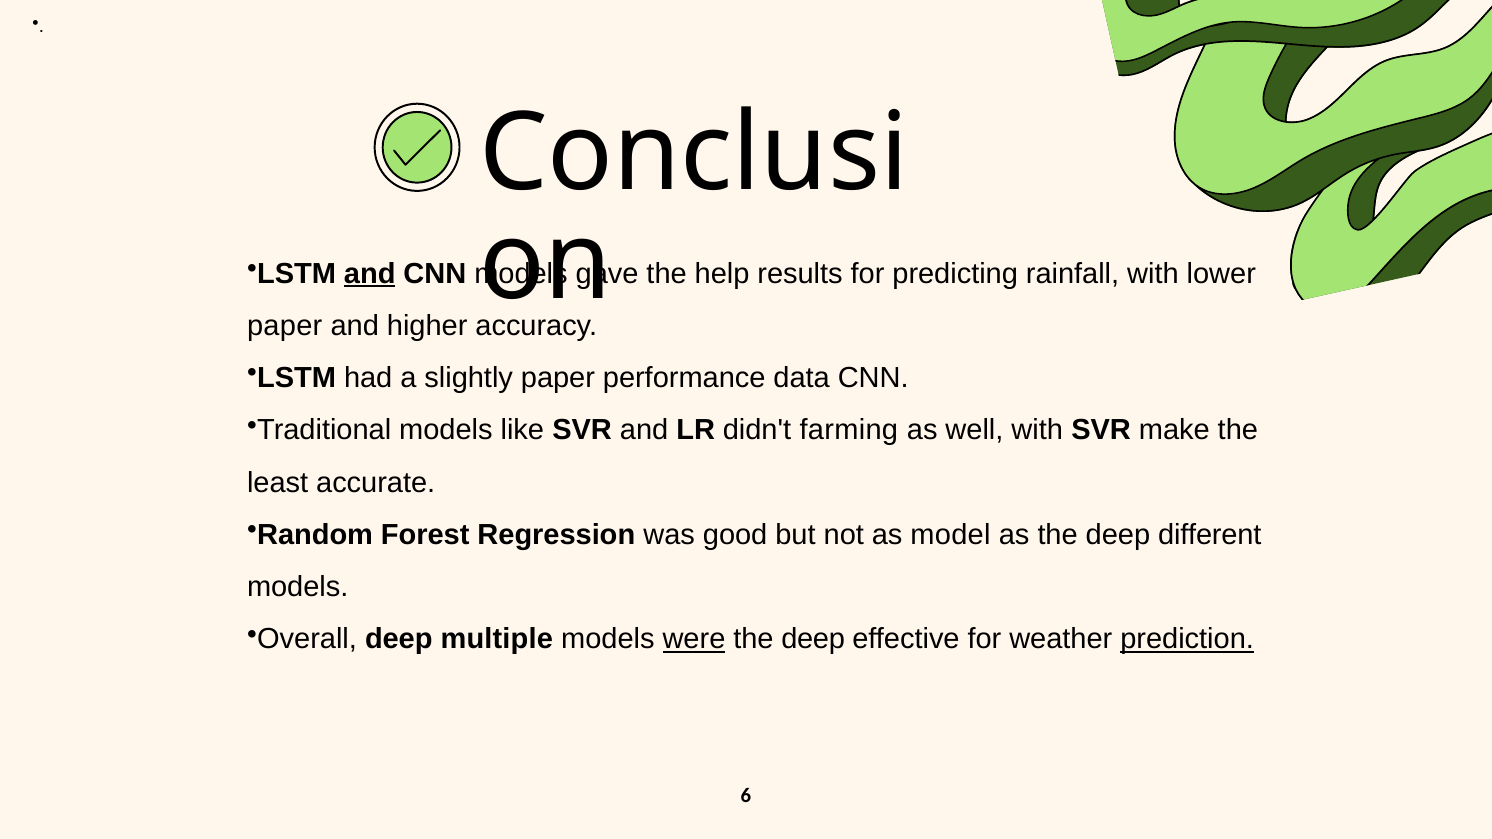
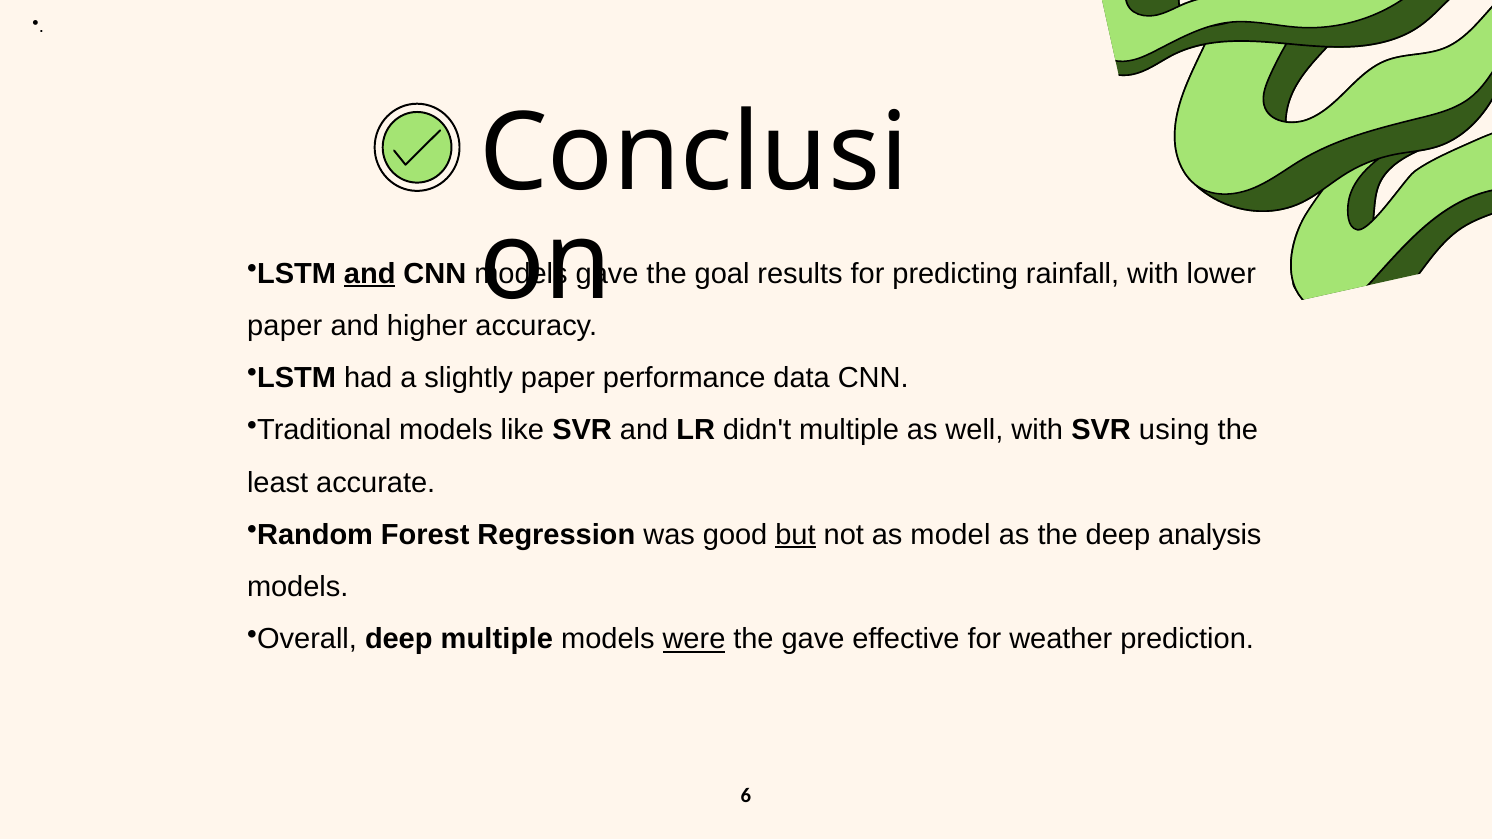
help: help -> goal
didn't farming: farming -> multiple
make: make -> using
but underline: none -> present
different: different -> analysis
deep at (813, 639): deep -> gave
prediction underline: present -> none
